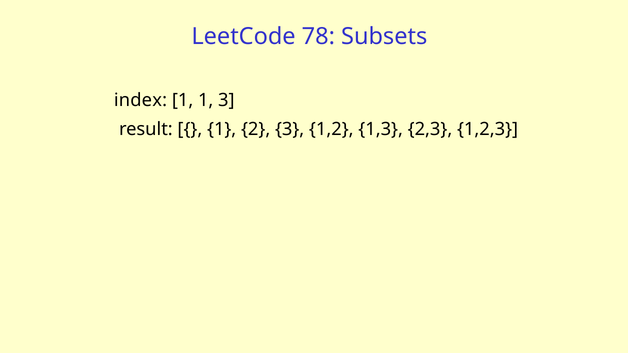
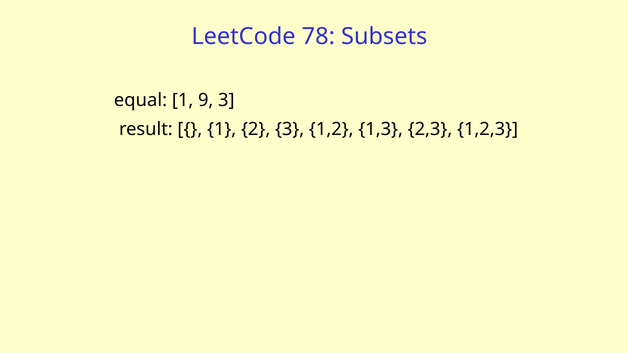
index: index -> equal
1 1: 1 -> 9
